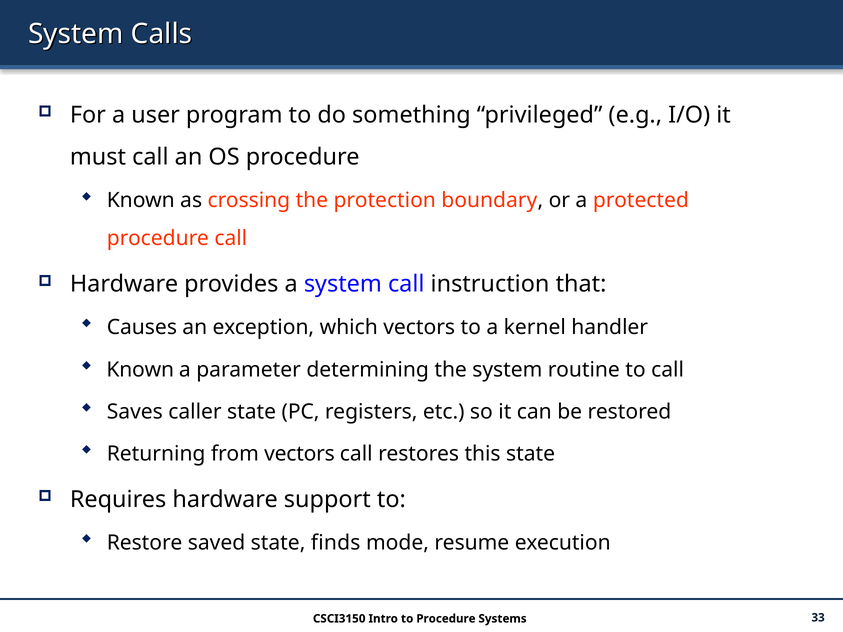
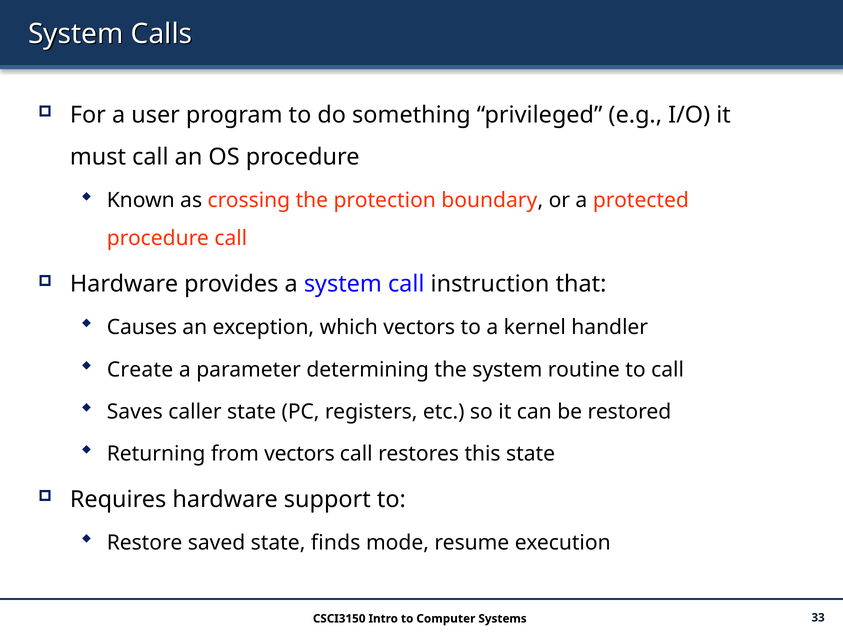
Known at (140, 370): Known -> Create
to Procedure: Procedure -> Computer
